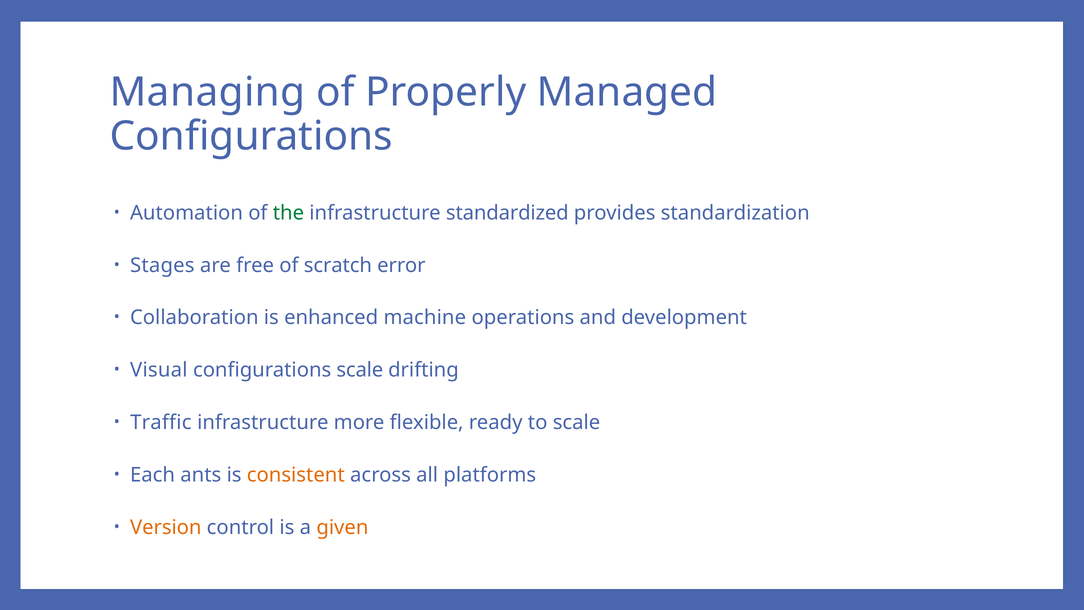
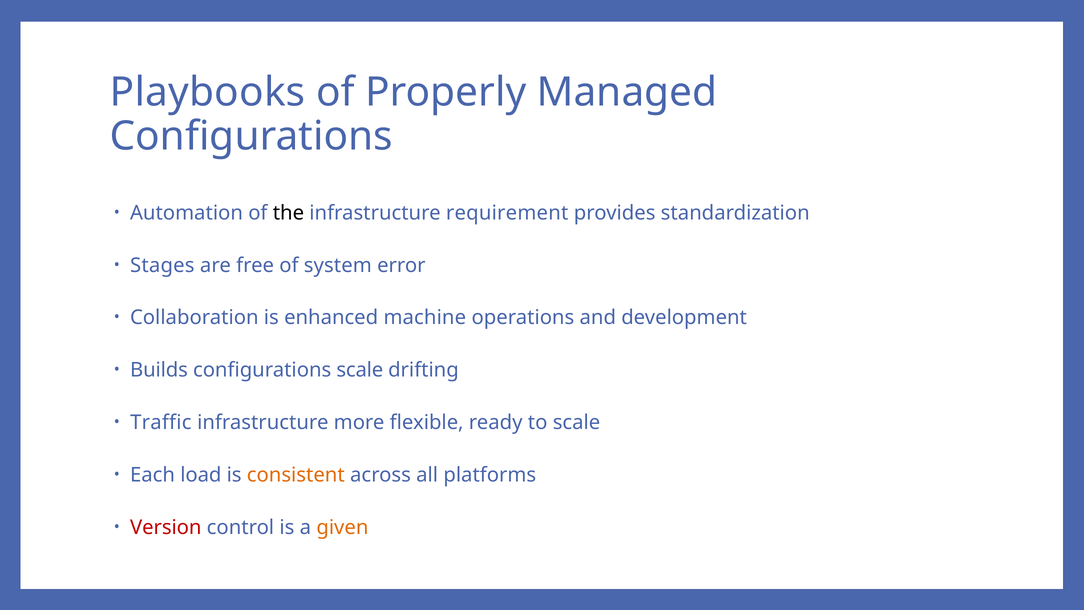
Managing: Managing -> Playbooks
the colour: green -> black
standardized: standardized -> requirement
scratch: scratch -> system
Visual: Visual -> Builds
ants: ants -> load
Version colour: orange -> red
